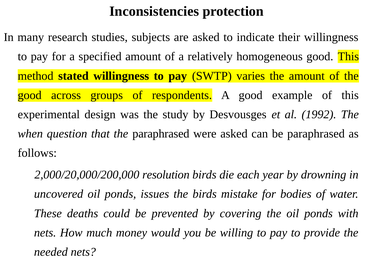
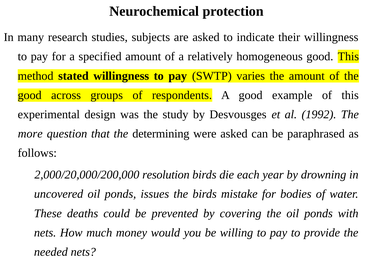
Inconsistencies: Inconsistencies -> Neurochemical
when: when -> more
the paraphrased: paraphrased -> determining
